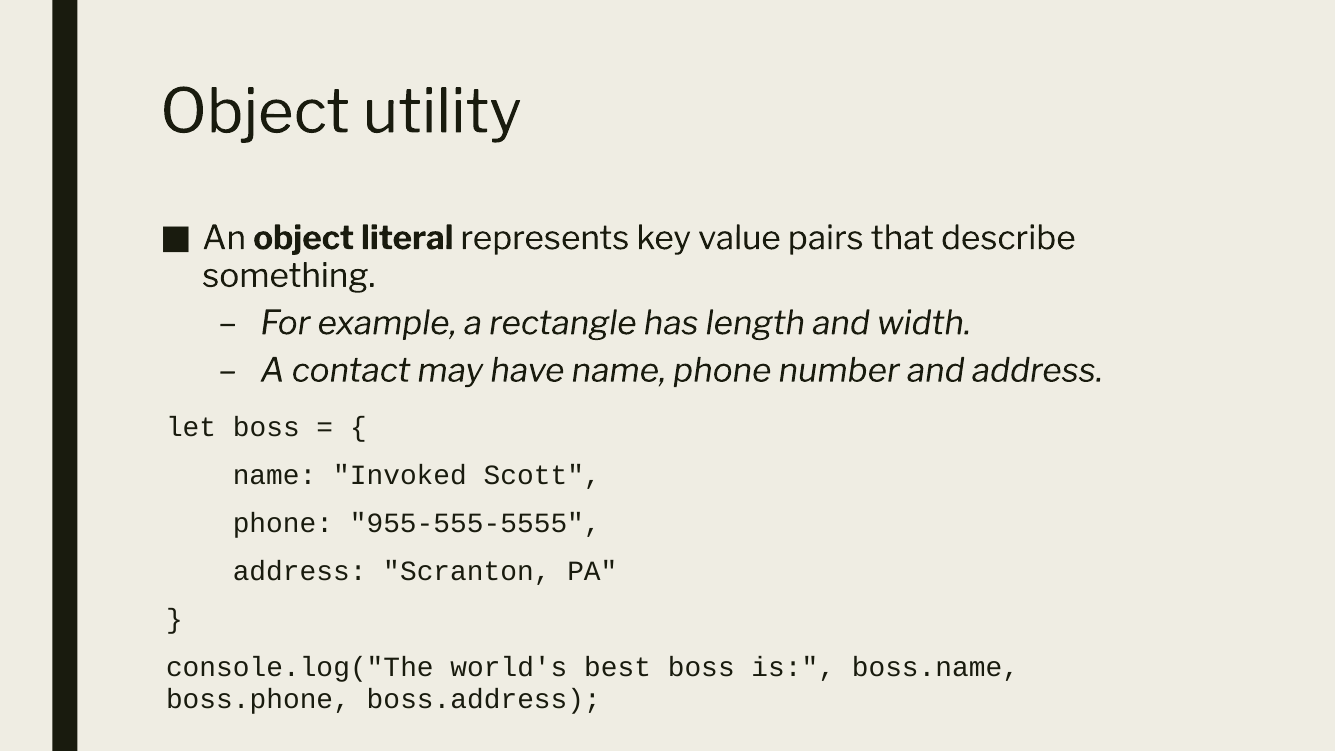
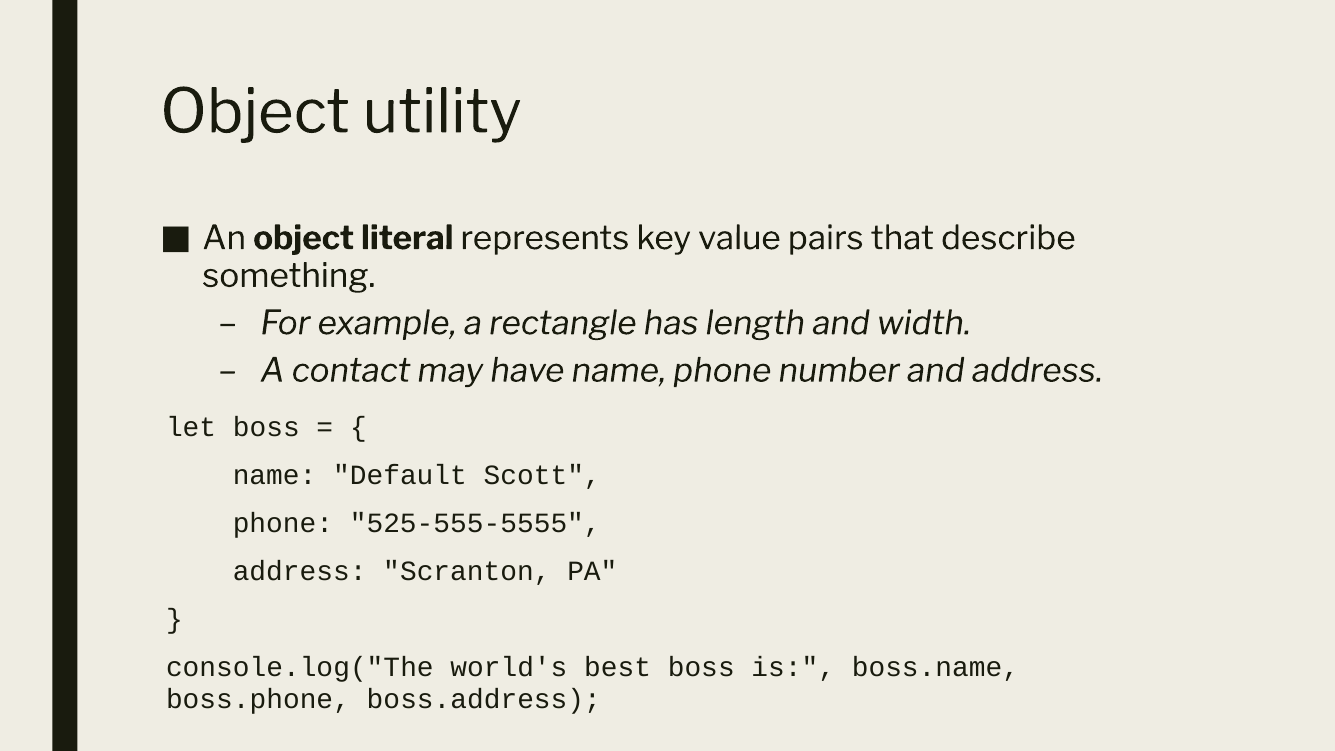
Invoked: Invoked -> Default
955-555-5555: 955-555-5555 -> 525-555-5555
